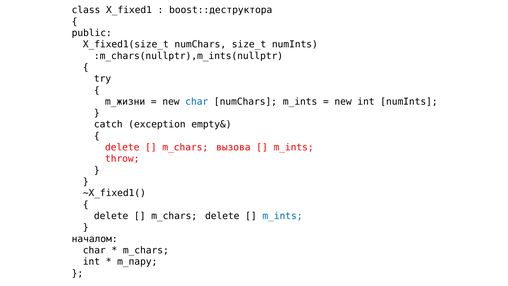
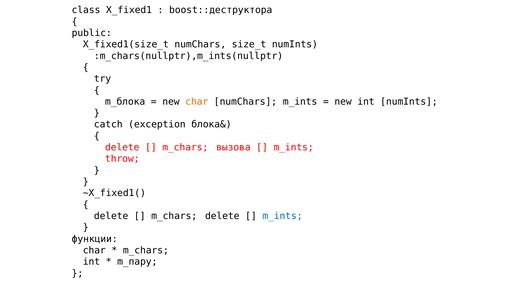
m_жизни: m_жизни -> m_блока
char at (197, 102) colour: blue -> orange
empty&: empty& -> блока&
началом: началом -> функции
